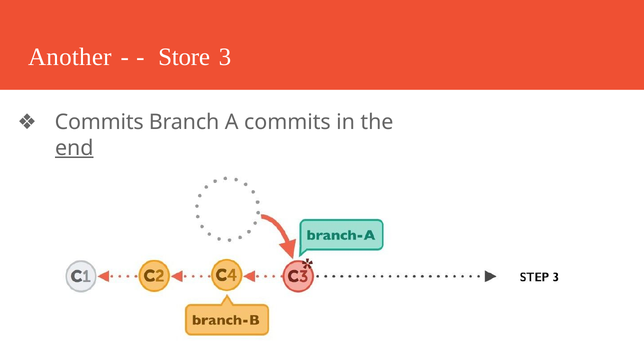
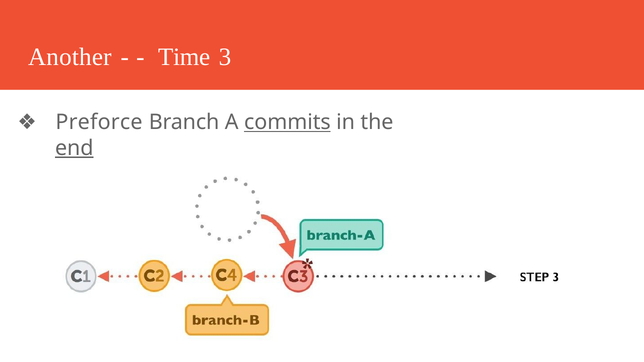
Store: Store -> Time
Commits at (99, 122): Commits -> Preforce
commits at (287, 122) underline: none -> present
